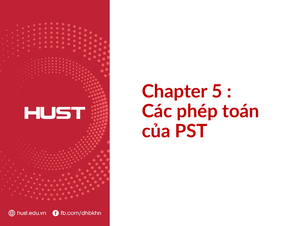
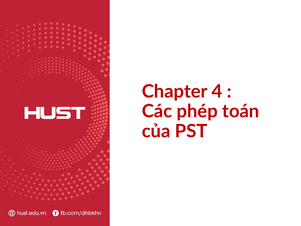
5: 5 -> 4
